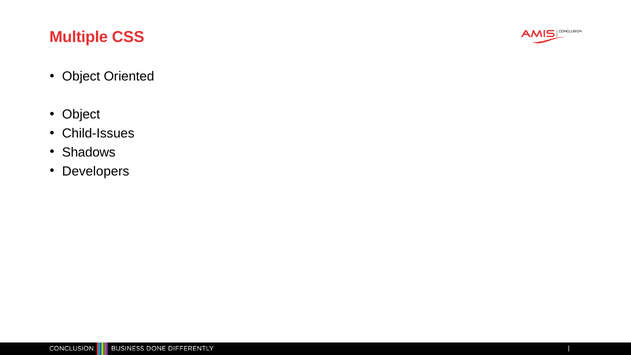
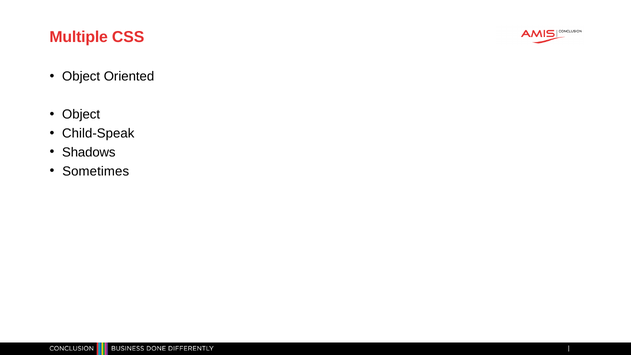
Child-Issues: Child-Issues -> Child-Speak
Developers: Developers -> Sometimes
